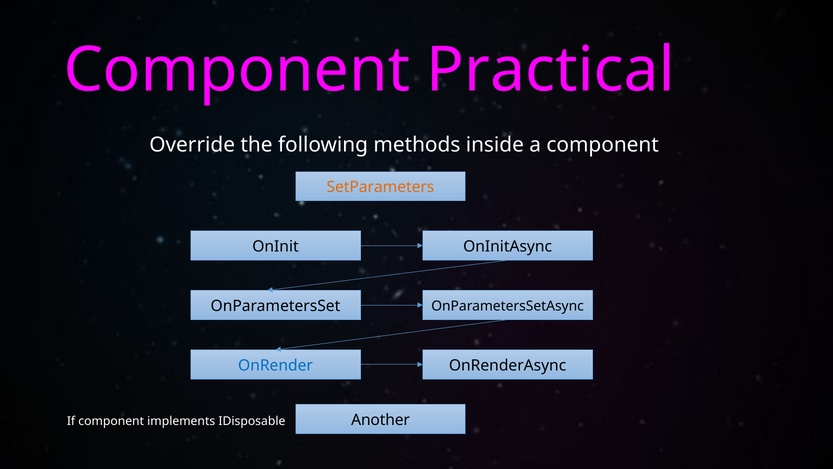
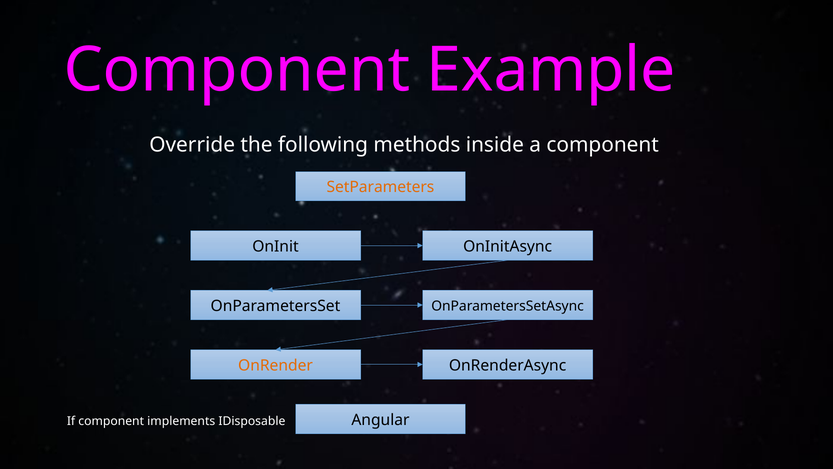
Practical: Practical -> Example
OnRender colour: blue -> orange
Another: Another -> Angular
